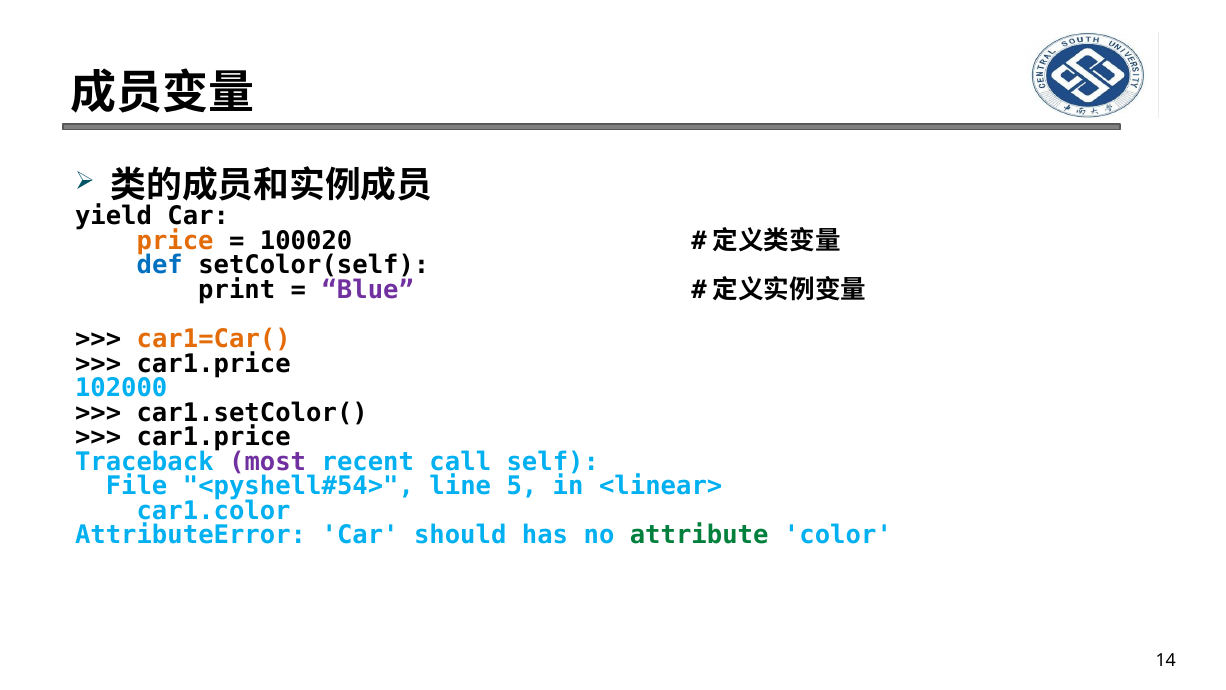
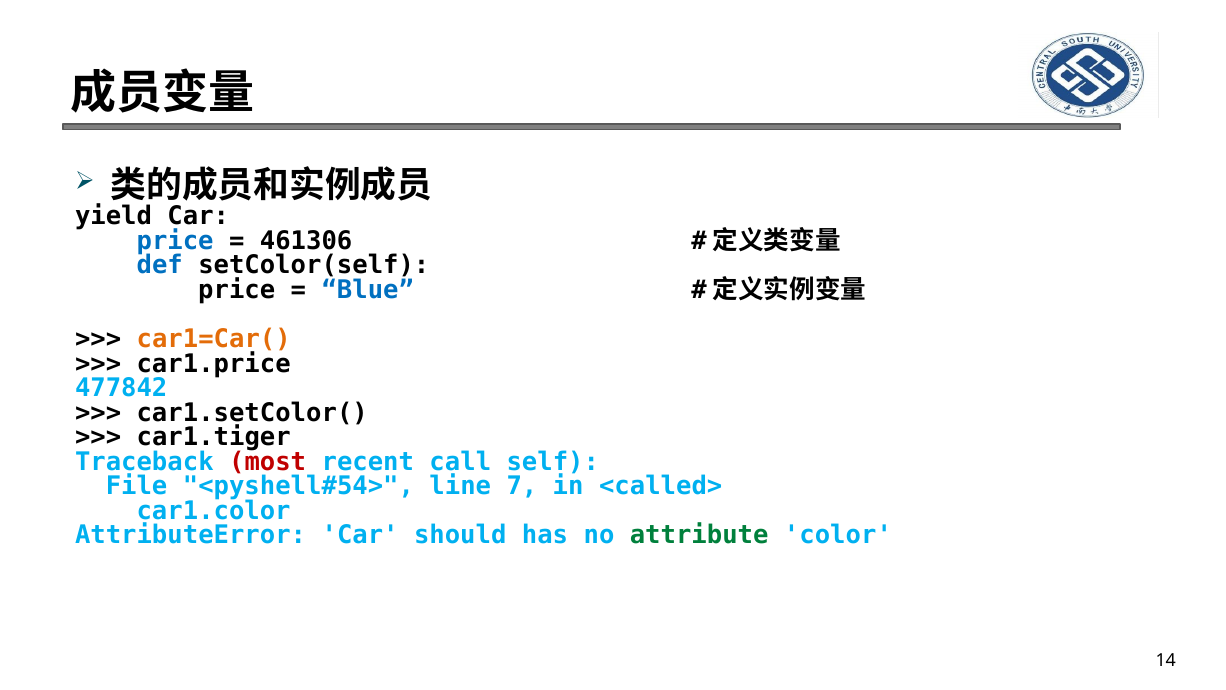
price at (175, 241) colour: orange -> blue
100020: 100020 -> 461306
print at (237, 290): print -> price
Blue colour: purple -> blue
102000: 102000 -> 477842
car1.price at (214, 437): car1.price -> car1.tiger
most colour: purple -> red
5: 5 -> 7
<linear>: <linear> -> <called>
